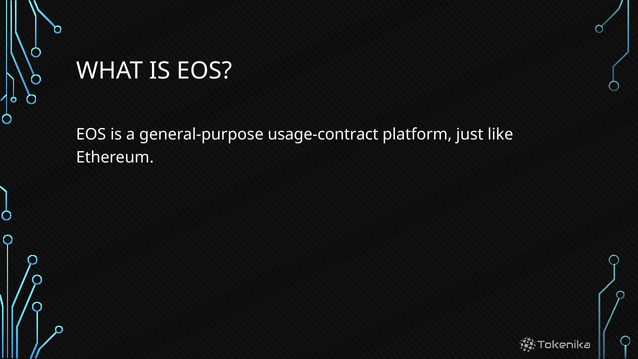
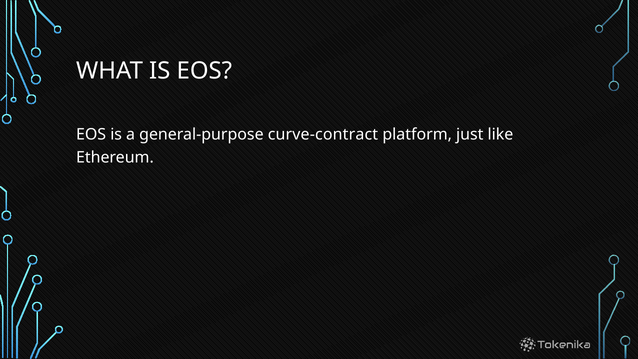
usage-contract: usage-contract -> curve-contract
